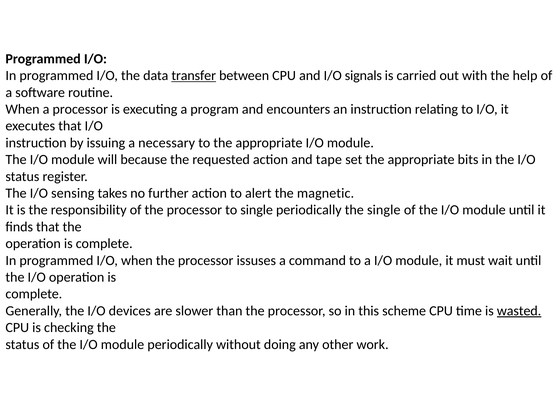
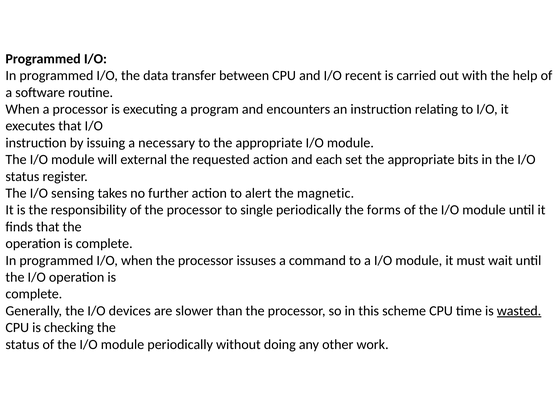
transfer underline: present -> none
signals: signals -> recent
because: because -> external
tape: tape -> each
the single: single -> forms
